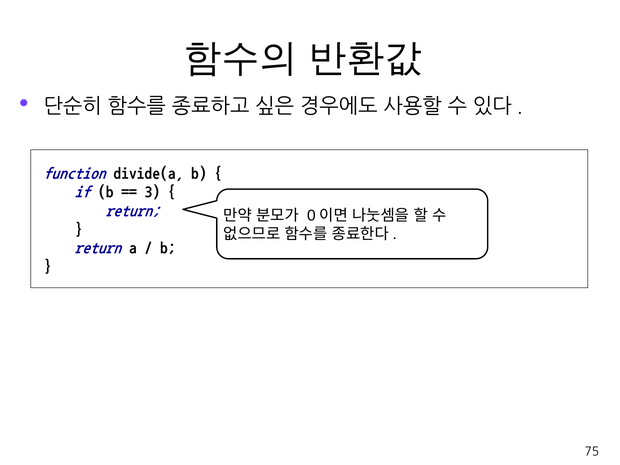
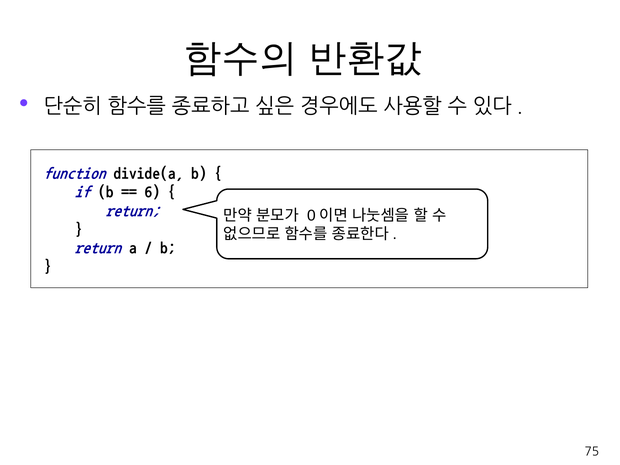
3: 3 -> 6
